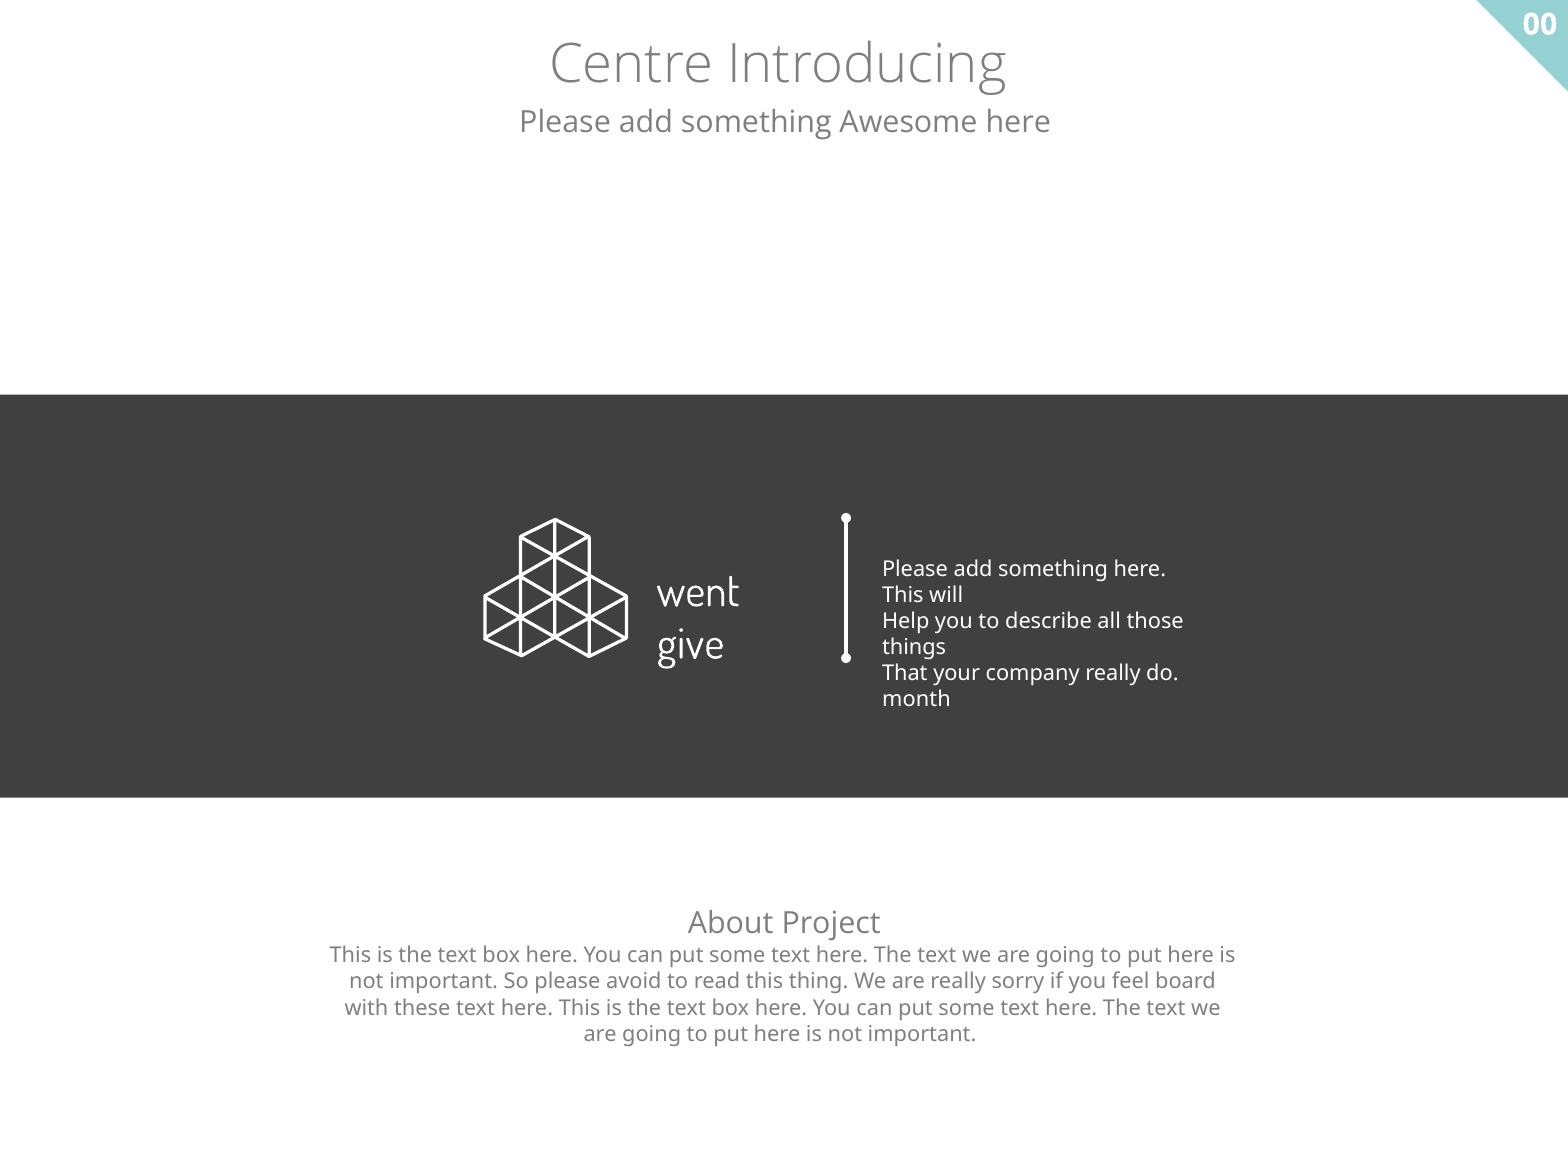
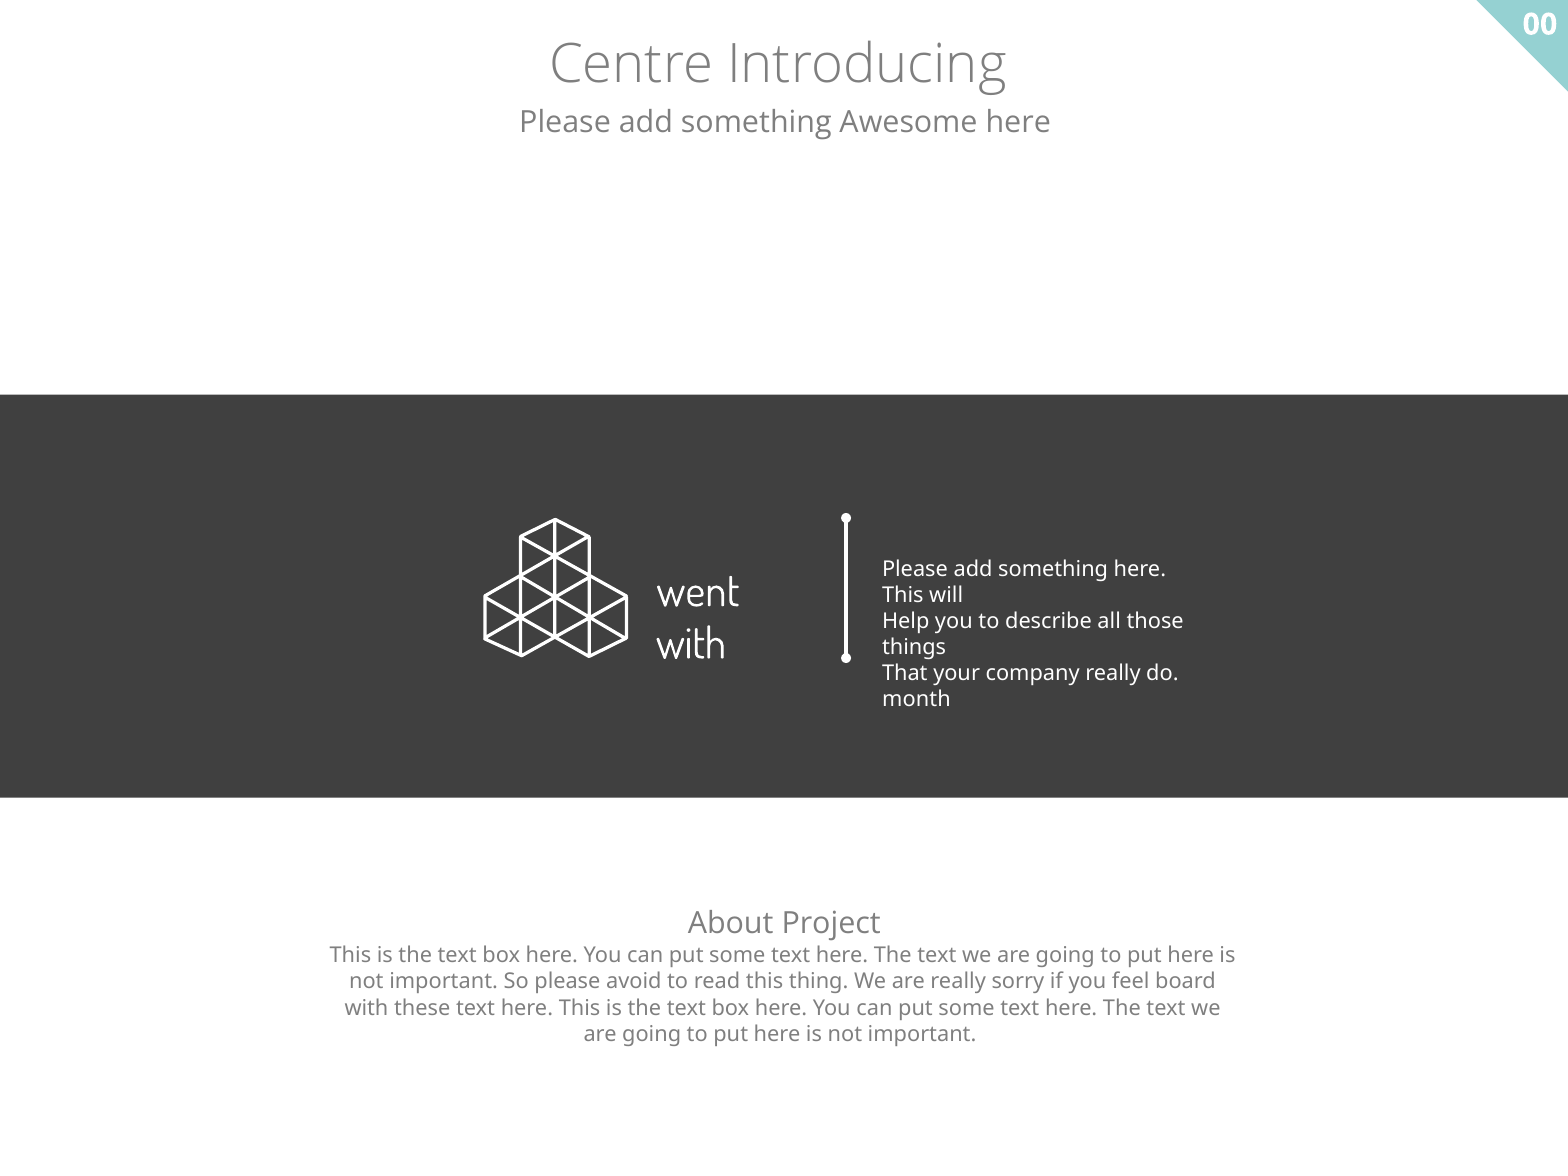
give at (691, 644): give -> with
